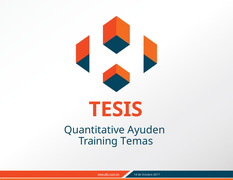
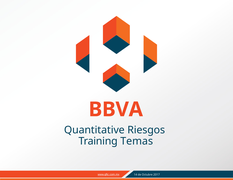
TESIS: TESIS -> BBVA
Ayuden: Ayuden -> Riesgos
